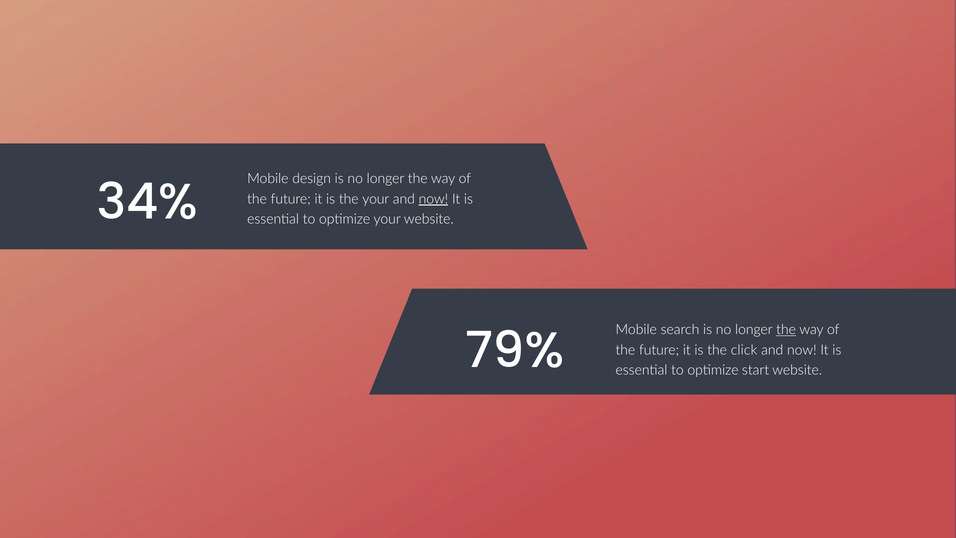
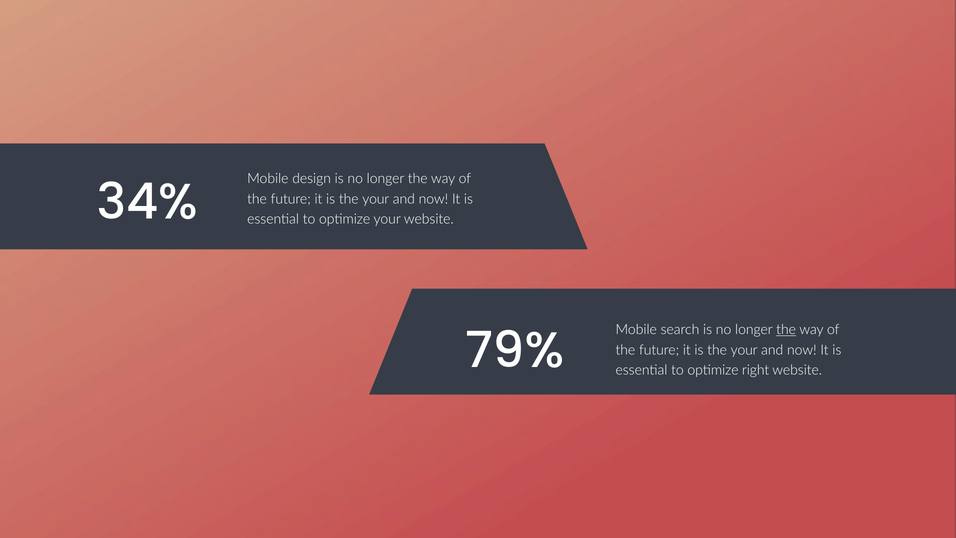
now at (433, 199) underline: present -> none
click at (744, 350): click -> your
start: start -> right
